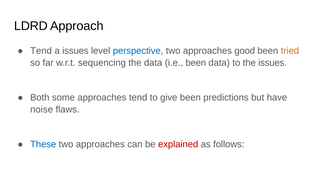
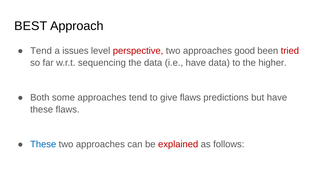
LDRD: LDRD -> BEST
perspective colour: blue -> red
tried colour: orange -> red
i.e been: been -> have
the issues: issues -> higher
give been: been -> flaws
noise at (42, 109): noise -> these
